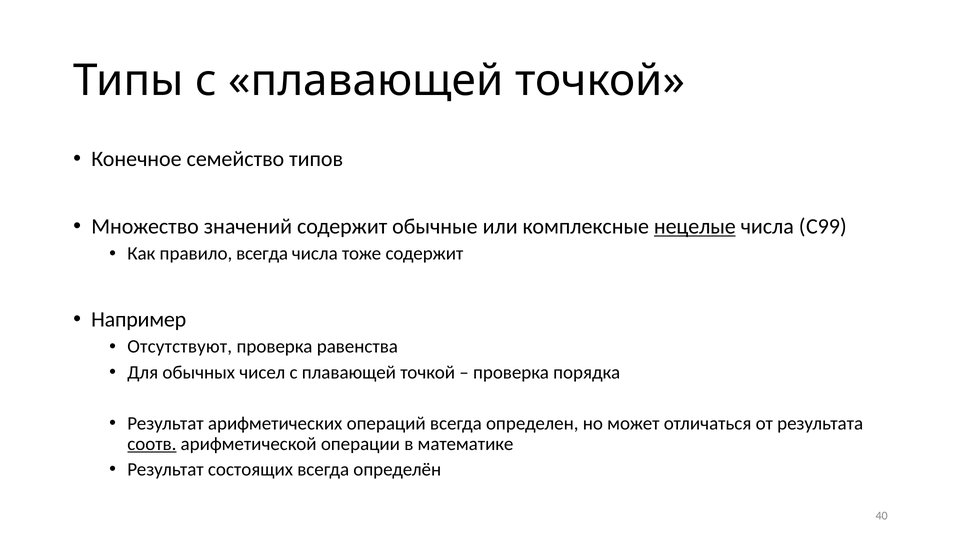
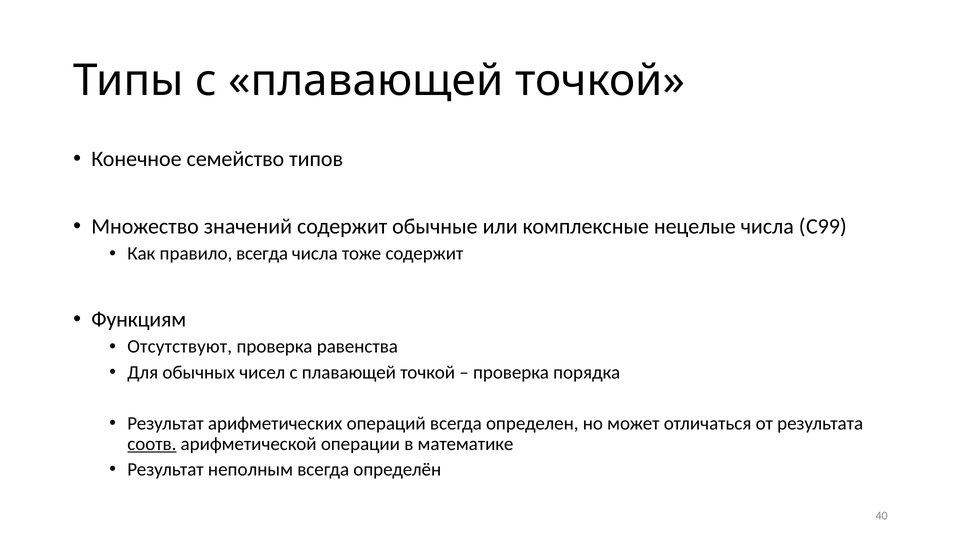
нецелые underline: present -> none
Например: Например -> Функциям
состоящих: состоящих -> неполным
